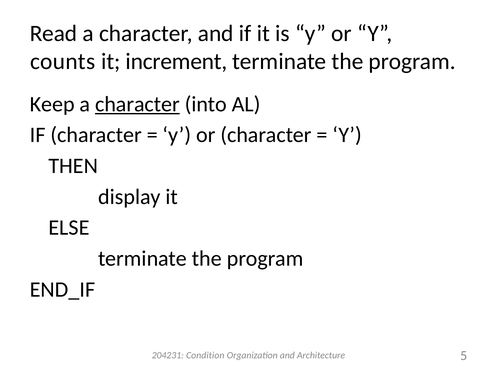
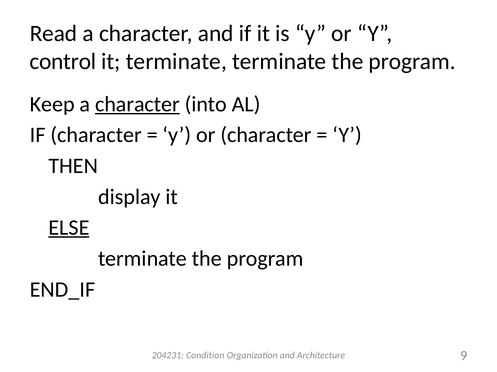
counts: counts -> control
it increment: increment -> terminate
ELSE underline: none -> present
5: 5 -> 9
